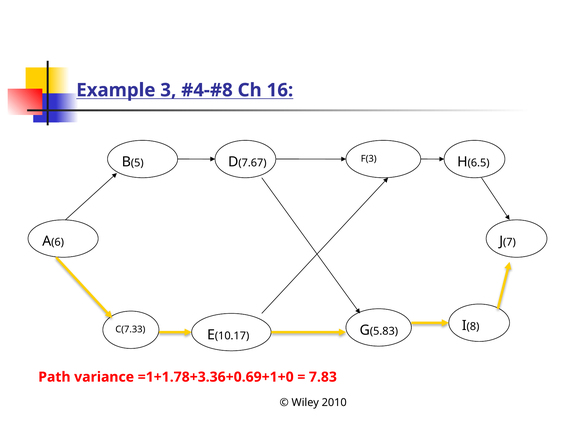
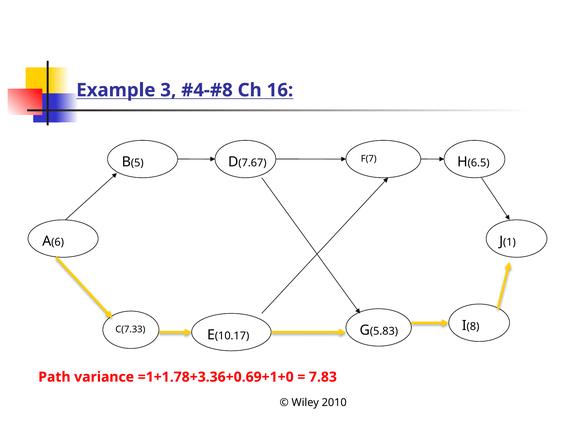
F(3: F(3 -> F(7
7: 7 -> 1
